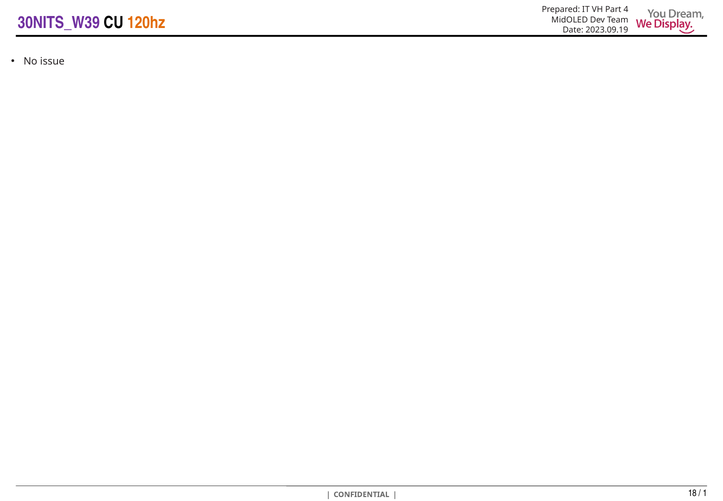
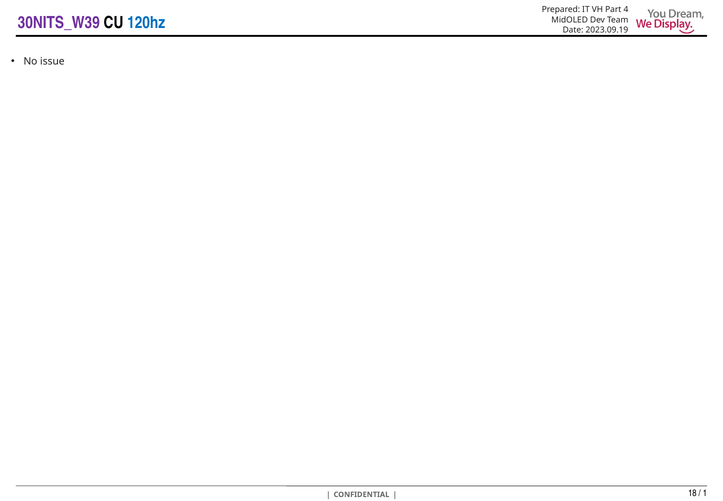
120hz colour: orange -> blue
